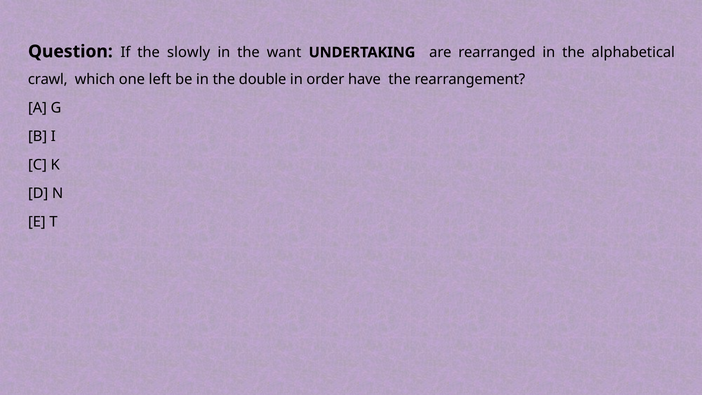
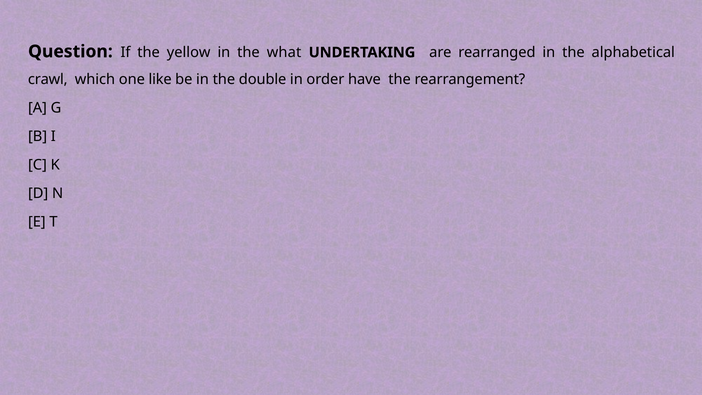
slowly: slowly -> yellow
want: want -> what
left: left -> like
